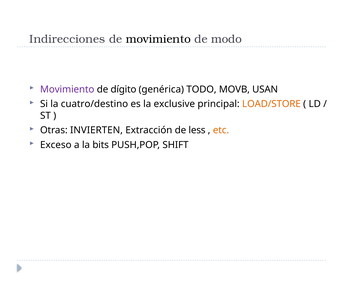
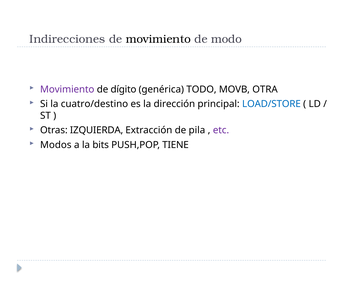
USAN: USAN -> OTRA
exclusive: exclusive -> dirección
LOAD/STORE colour: orange -> blue
INVIERTEN: INVIERTEN -> IZQUIERDA
less: less -> pila
etc colour: orange -> purple
Exceso: Exceso -> Modos
SHIFT: SHIFT -> TIENE
